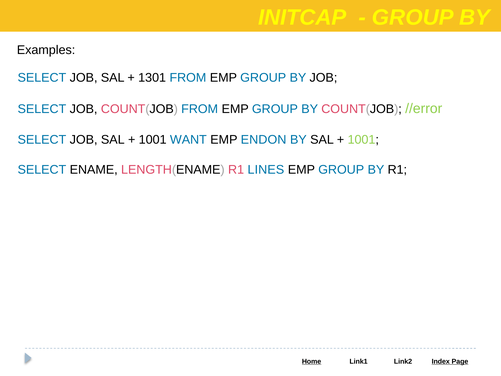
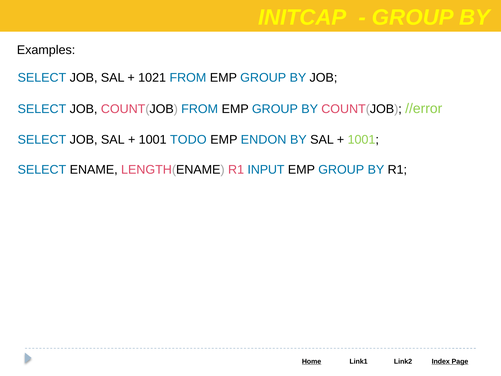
1301: 1301 -> 1021
WANT: WANT -> TODO
LINES: LINES -> INPUT
